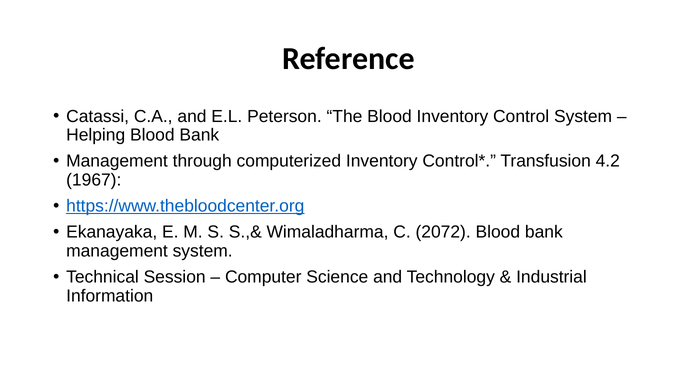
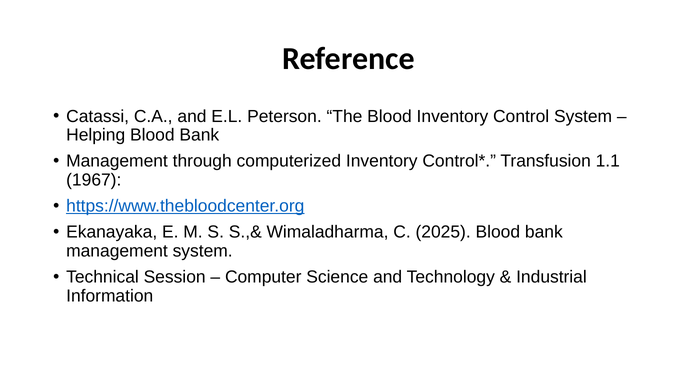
4.2: 4.2 -> 1.1
2072: 2072 -> 2025
